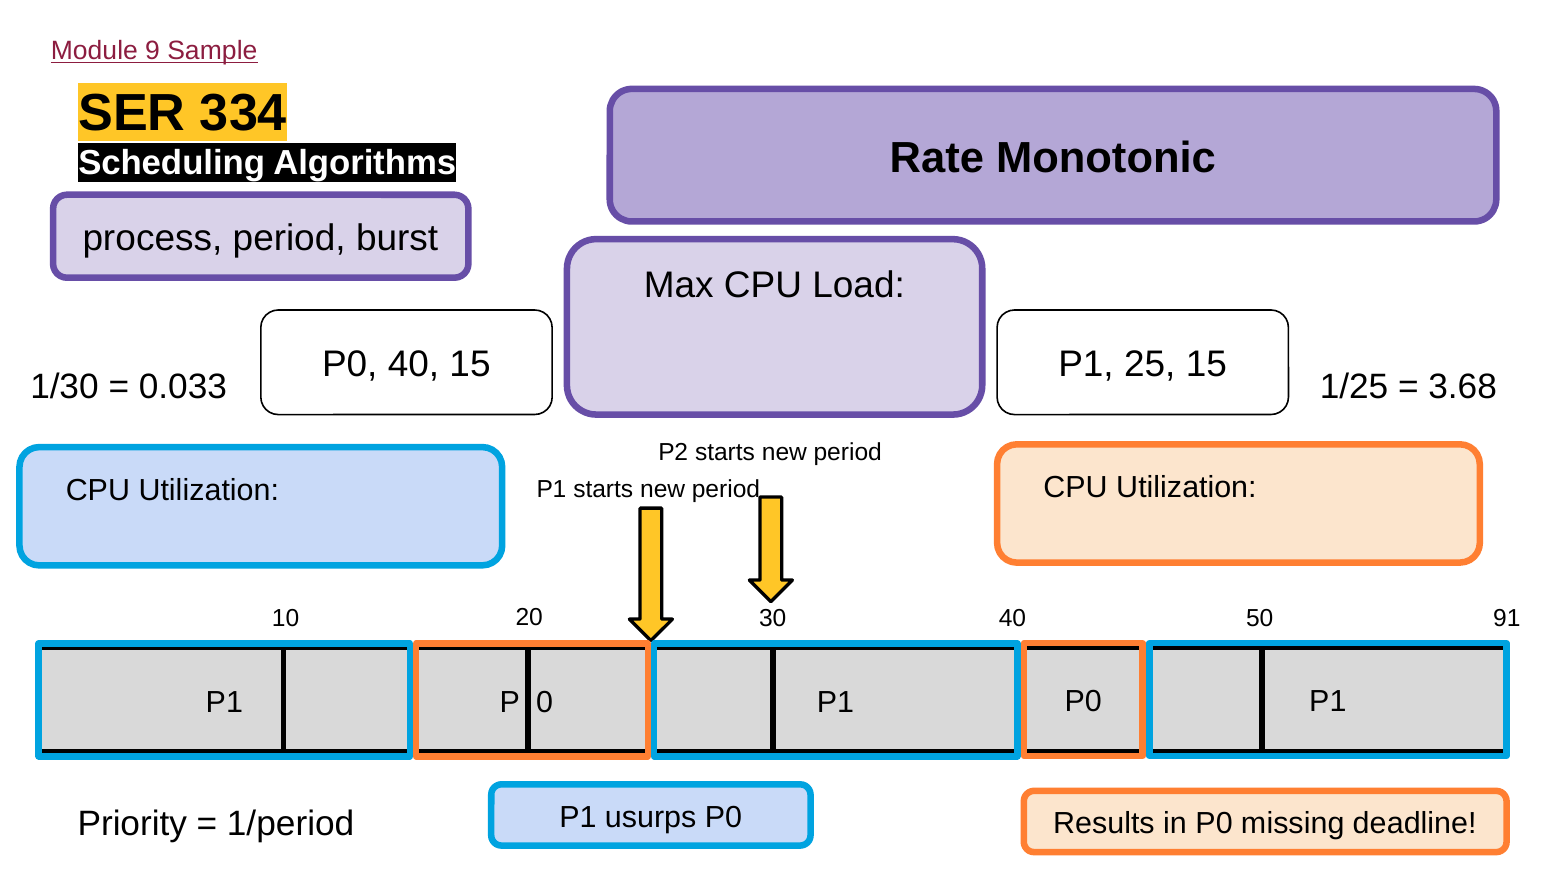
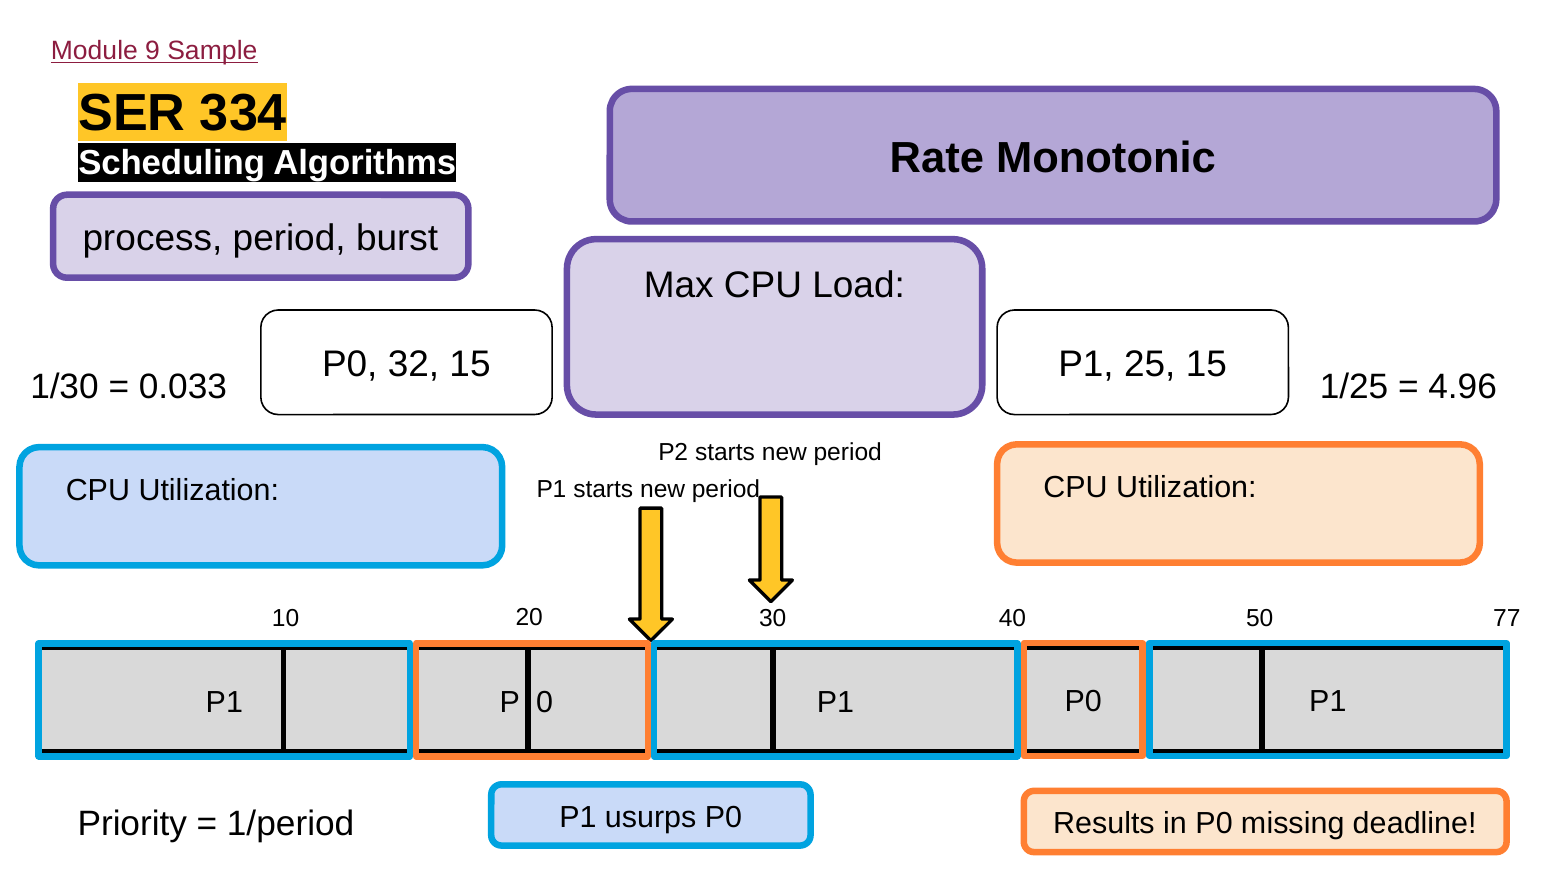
P0 40: 40 -> 32
3.68: 3.68 -> 4.96
91: 91 -> 77
